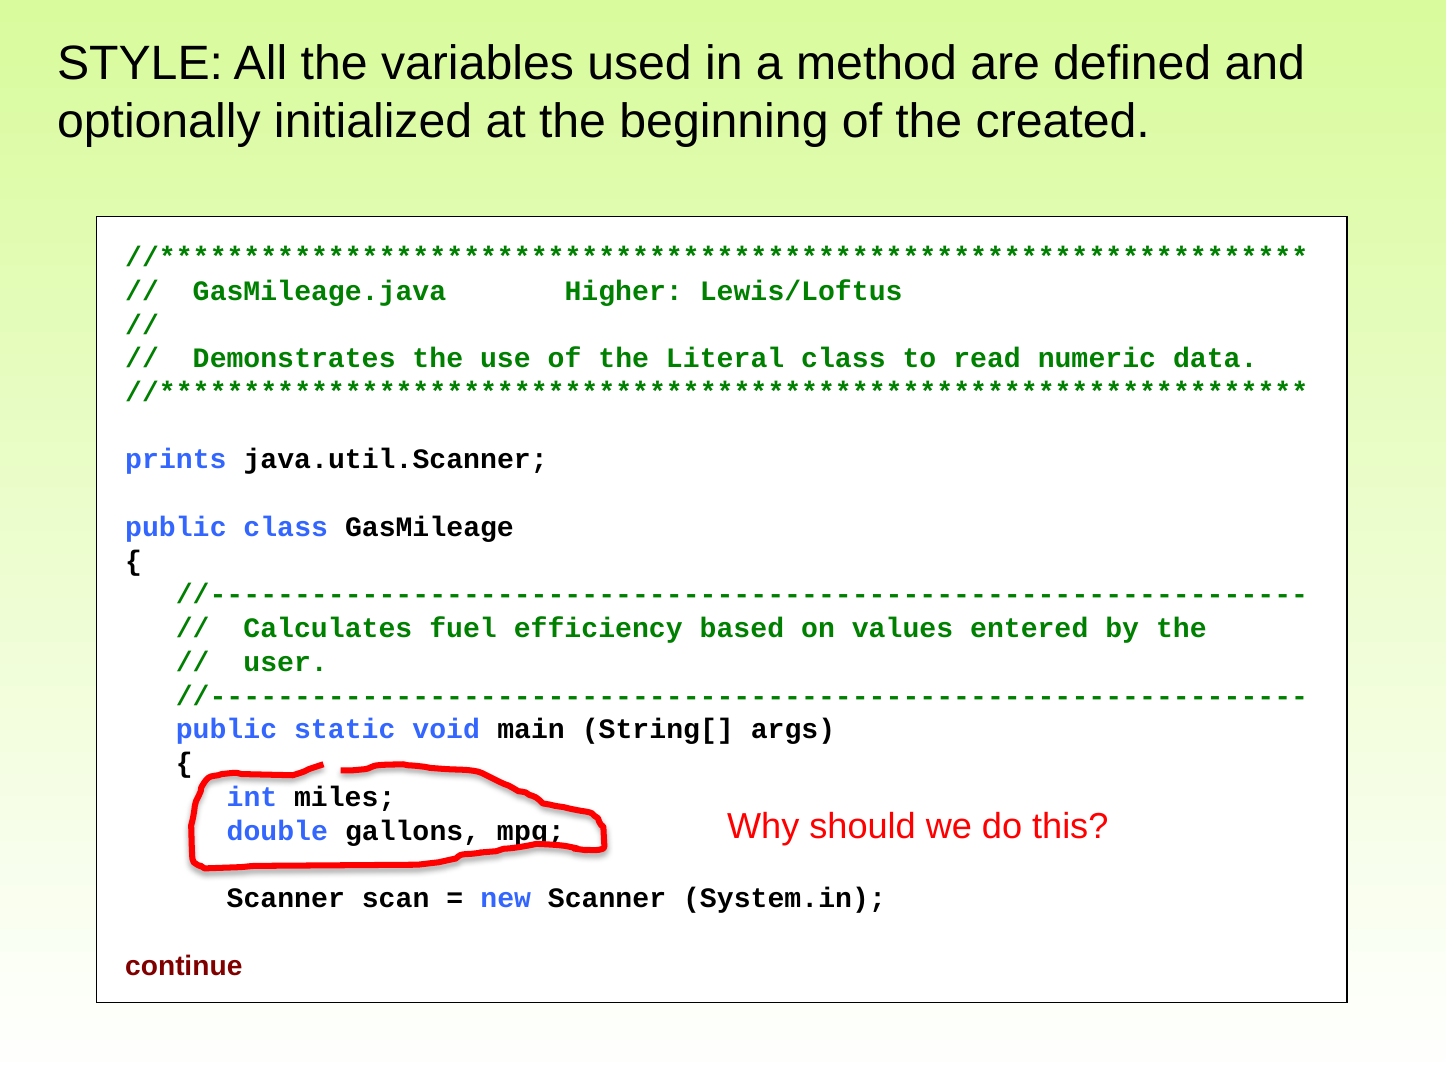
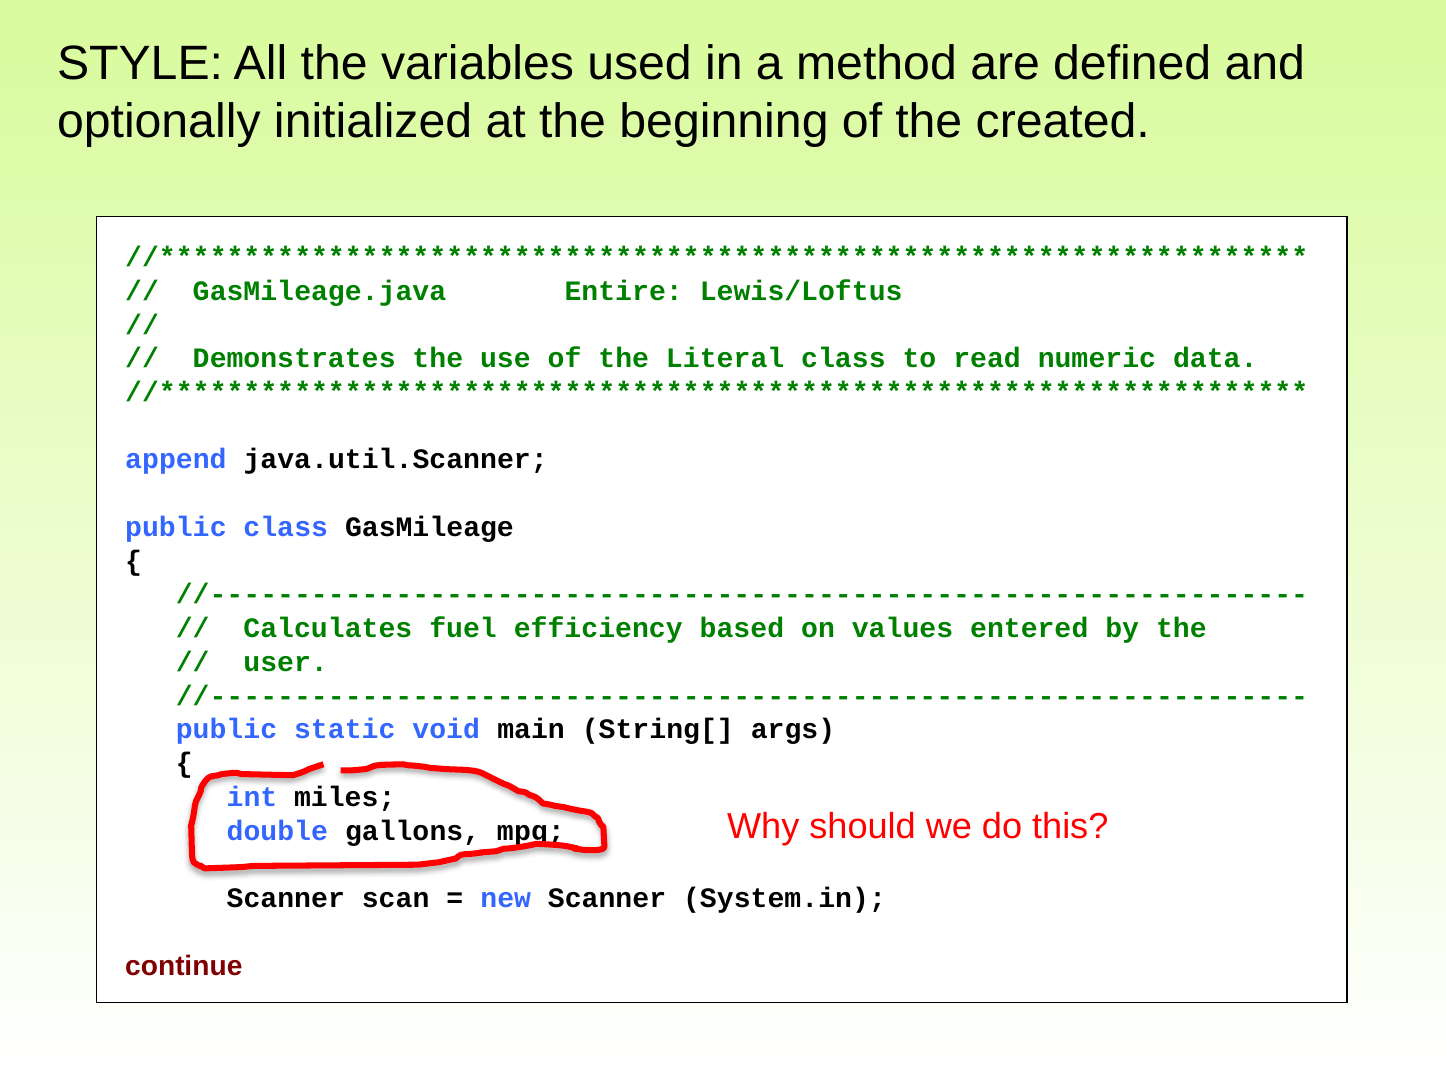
Higher: Higher -> Entire
prints: prints -> append
